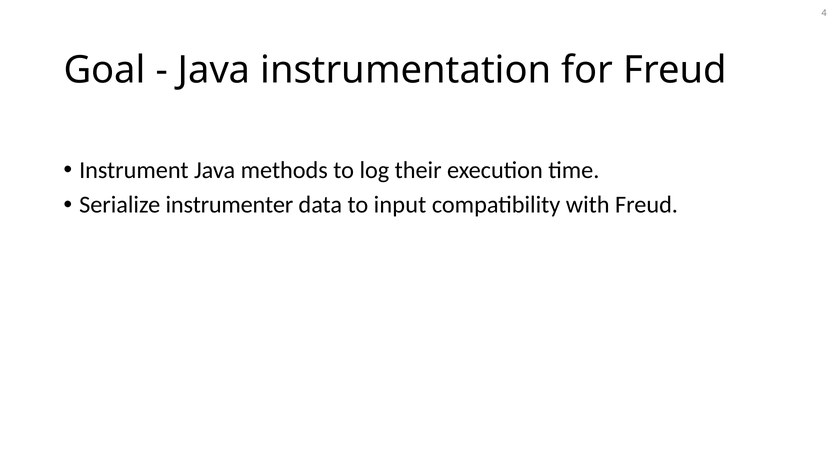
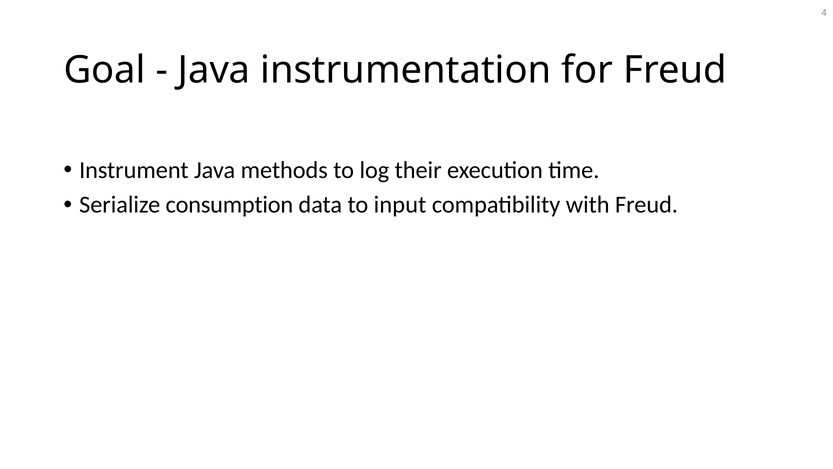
instrumenter: instrumenter -> consumption
